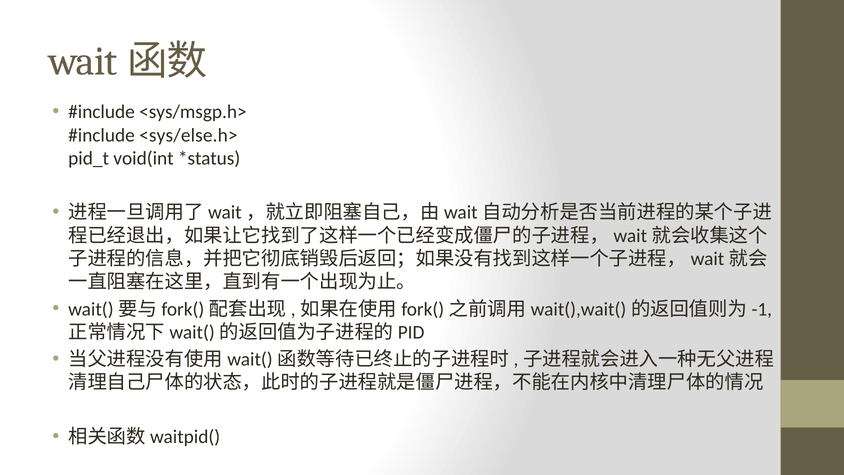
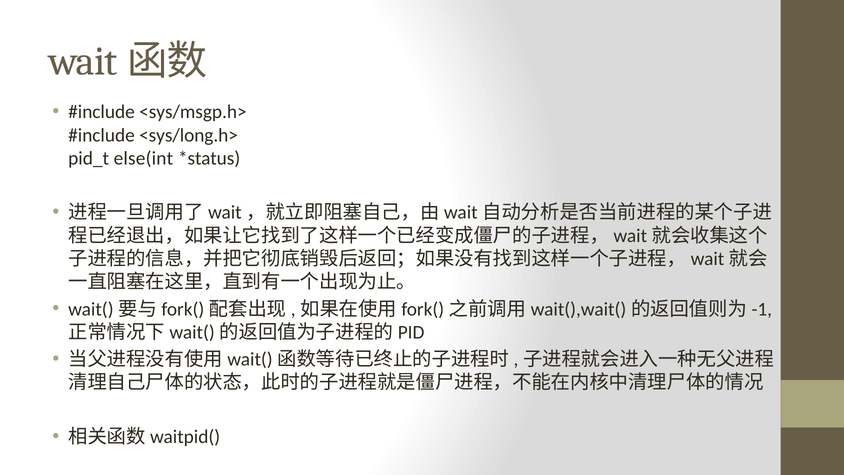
<sys/else.h>: <sys/else.h> -> <sys/long.h>
void(int: void(int -> else(int
